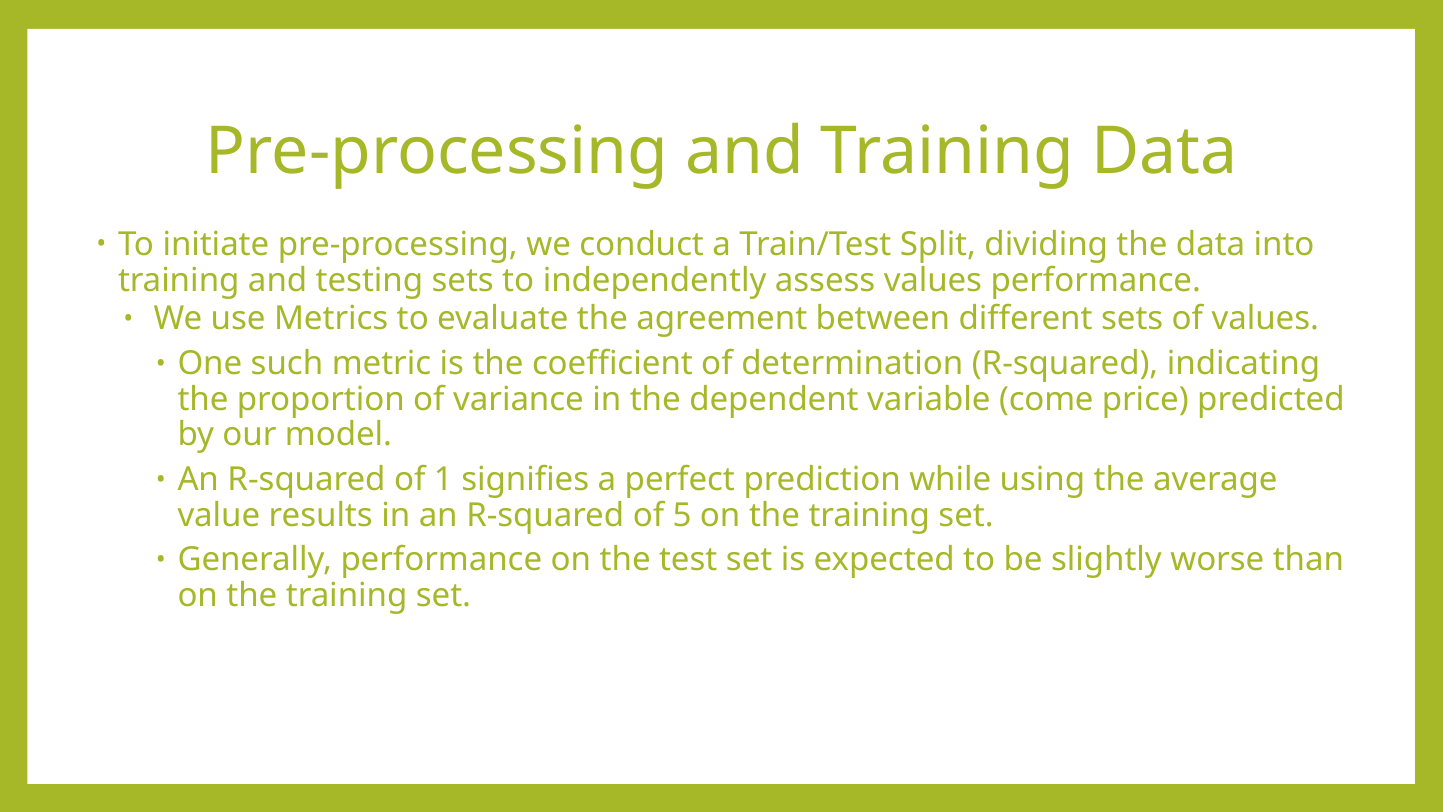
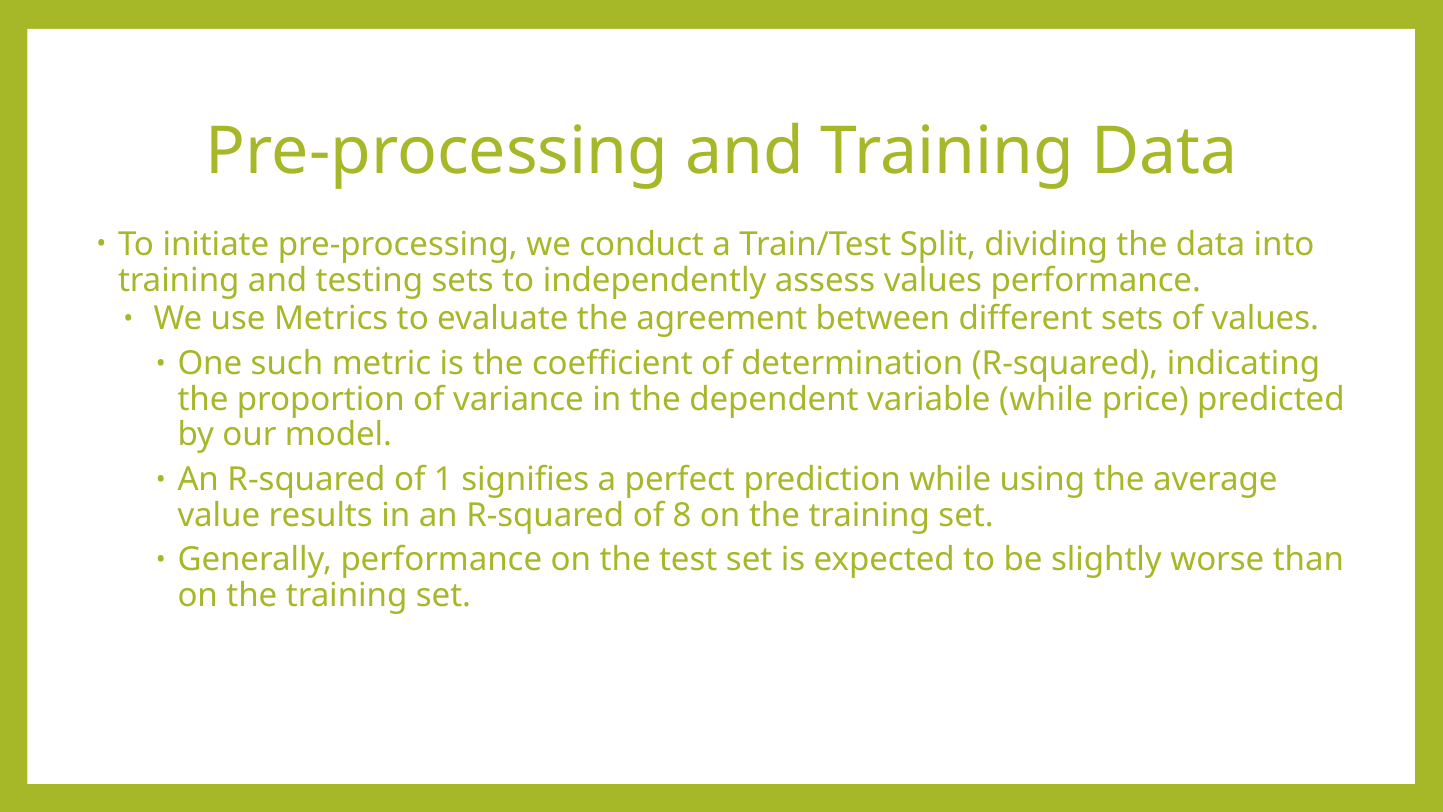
variable come: come -> while
5: 5 -> 8
